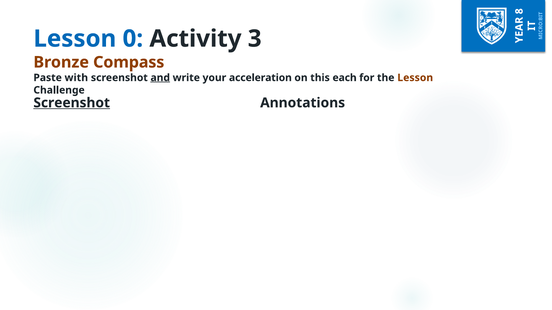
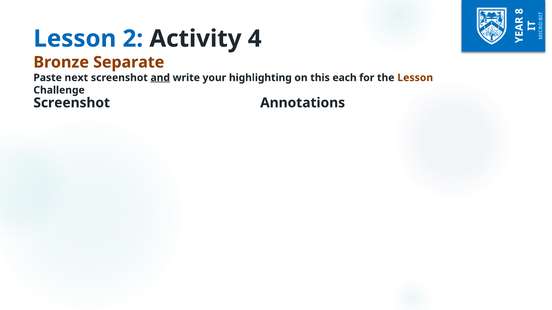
0: 0 -> 2
3: 3 -> 4
Compass: Compass -> Separate
with: with -> next
acceleration: acceleration -> highlighting
Screenshot at (72, 103) underline: present -> none
